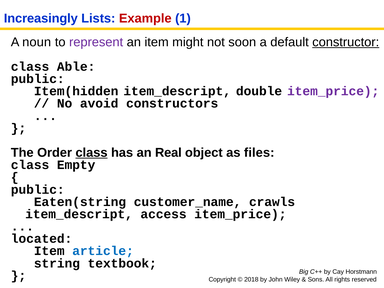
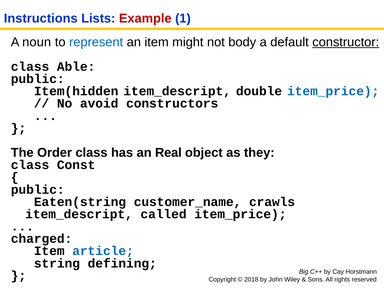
Increasingly: Increasingly -> Instructions
represent colour: purple -> blue
soon: soon -> body
item_price at (333, 91) colour: purple -> blue
class at (92, 153) underline: present -> none
files: files -> they
Empty: Empty -> Const
access: access -> called
located: located -> charged
textbook: textbook -> defining
